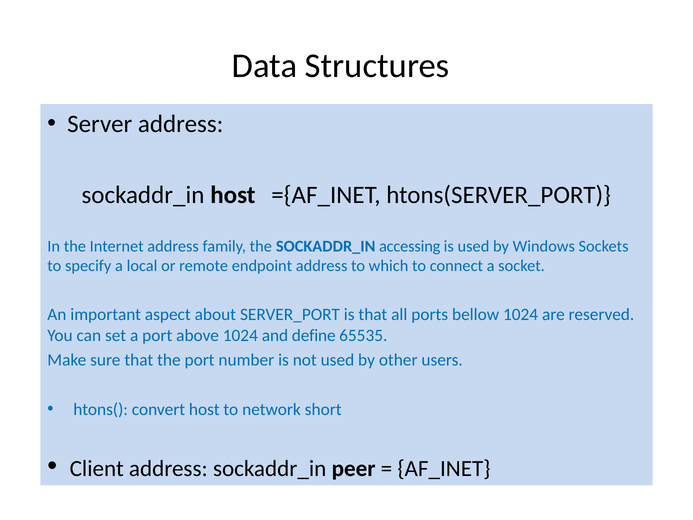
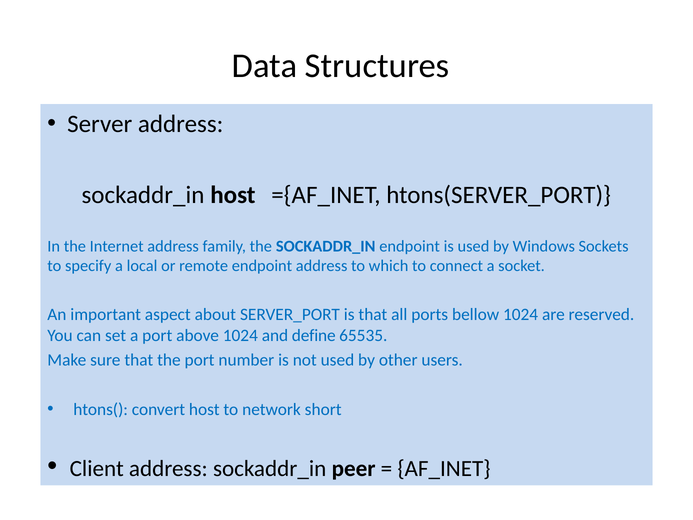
SOCKADDR_IN accessing: accessing -> endpoint
